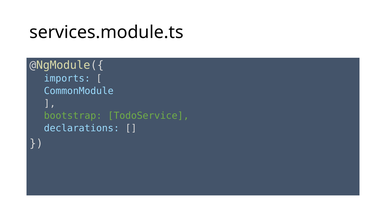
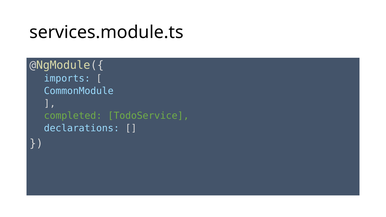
bootstrap: bootstrap -> completed
